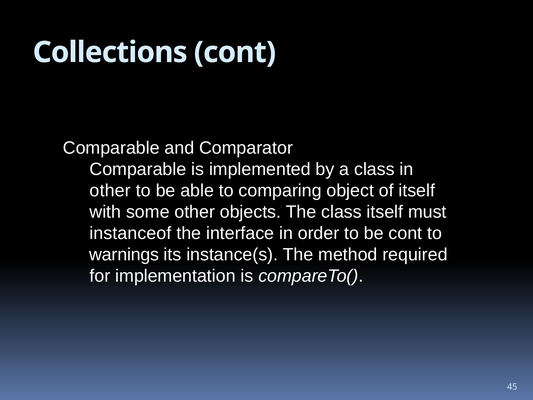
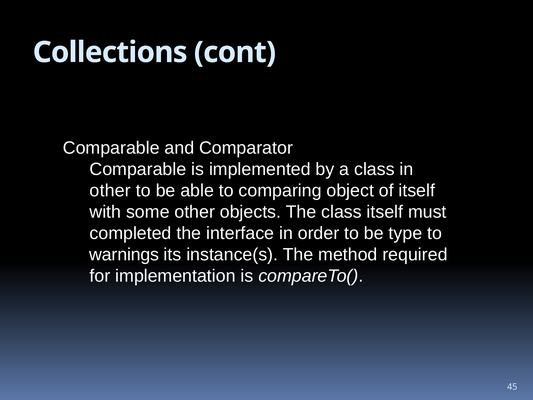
instanceof: instanceof -> completed
be cont: cont -> type
